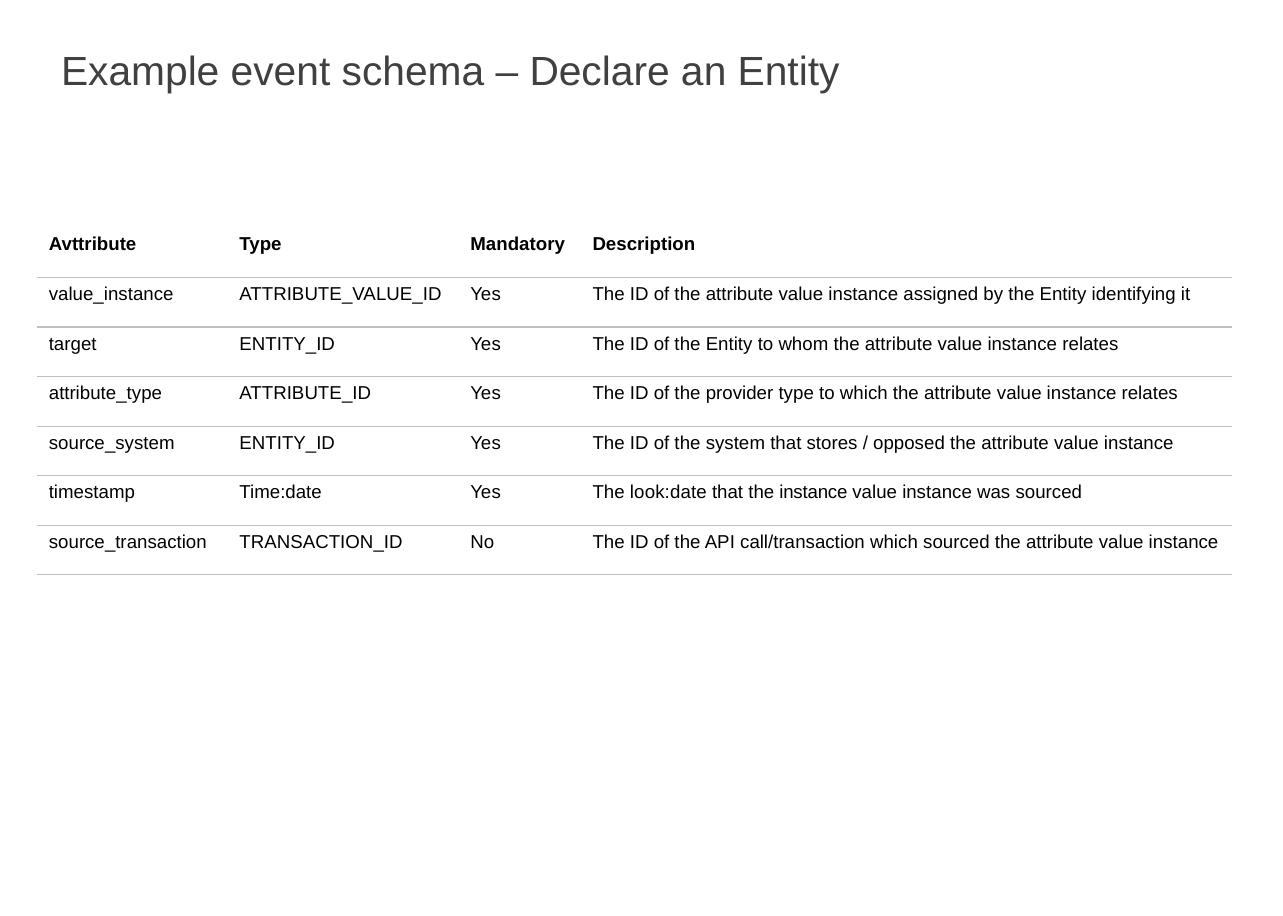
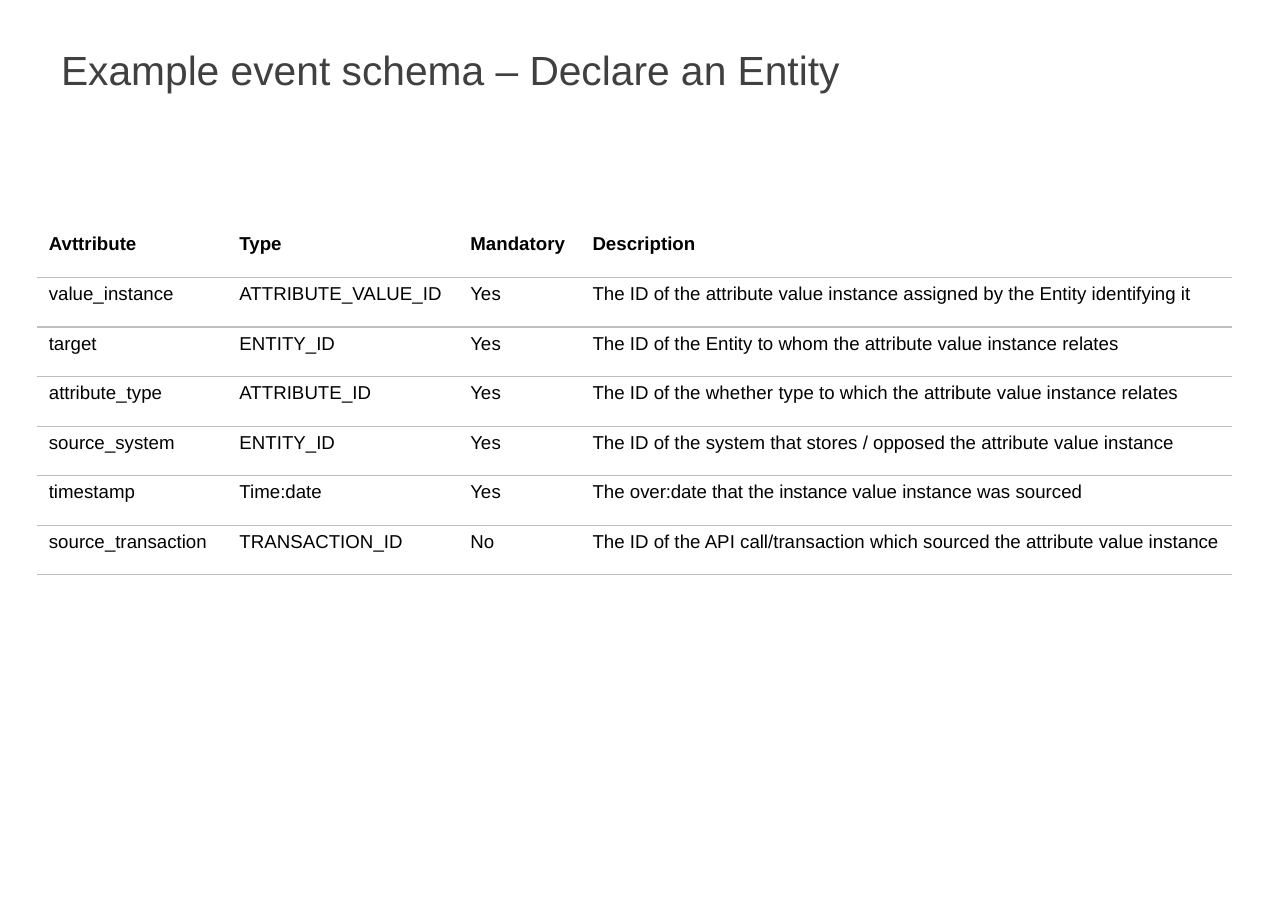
provider: provider -> whether
look:date: look:date -> over:date
